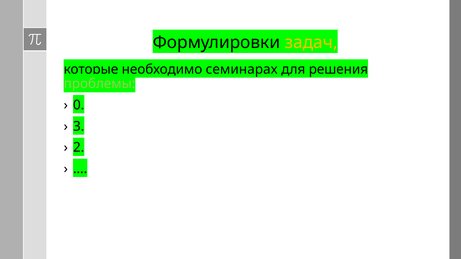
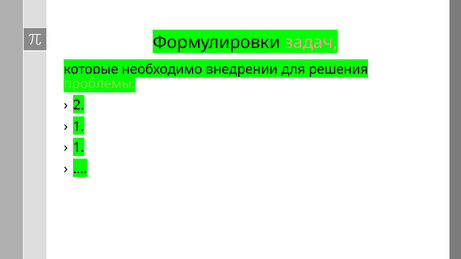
задач colour: yellow -> pink
семинарах: семинарах -> внедрении
0: 0 -> 2
3 at (79, 126): 3 -> 1
2 at (79, 148): 2 -> 1
